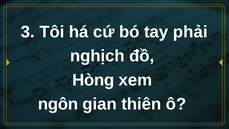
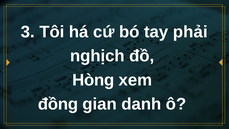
ngôn: ngôn -> đồng
thiên: thiên -> danh
